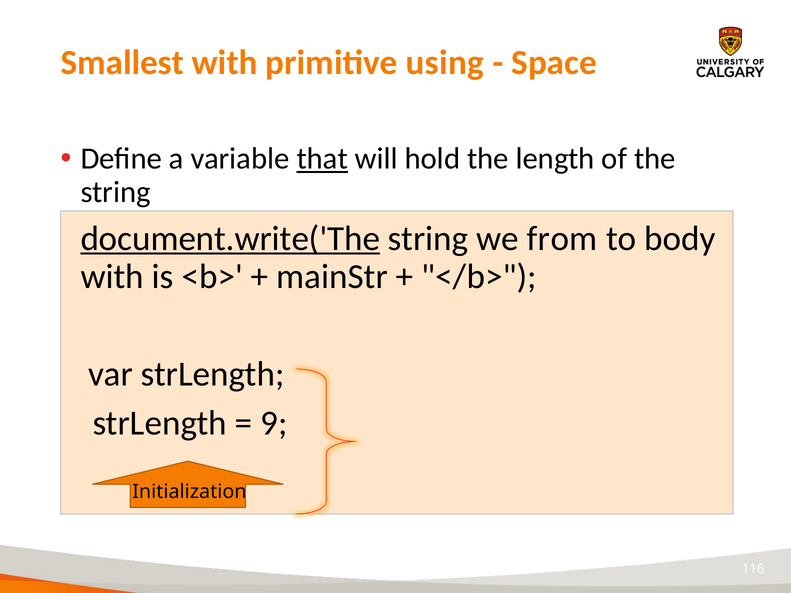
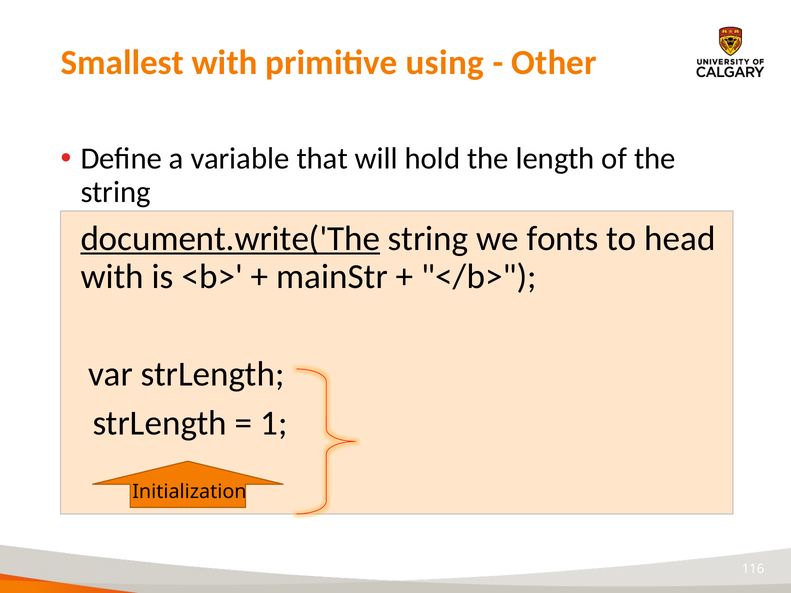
Space: Space -> Other
that underline: present -> none
from: from -> fonts
body: body -> head
9: 9 -> 1
